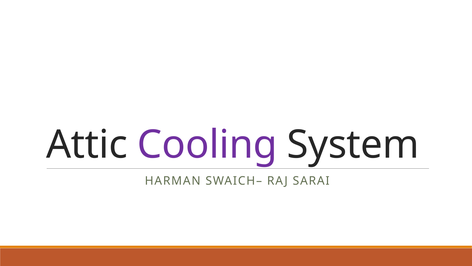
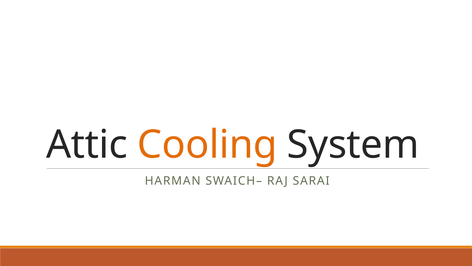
Cooling colour: purple -> orange
